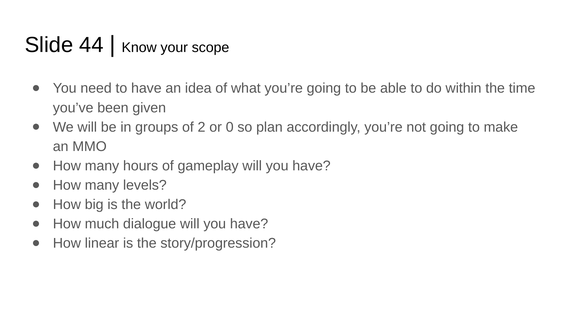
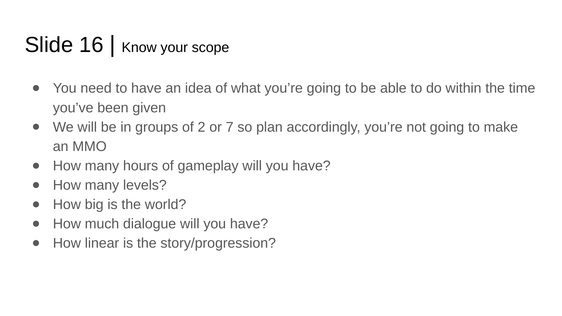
44: 44 -> 16
0: 0 -> 7
